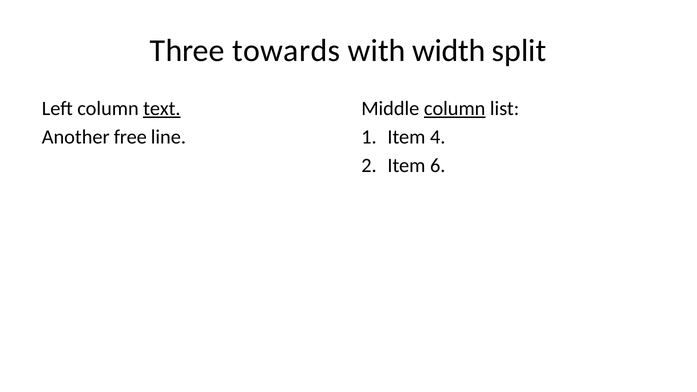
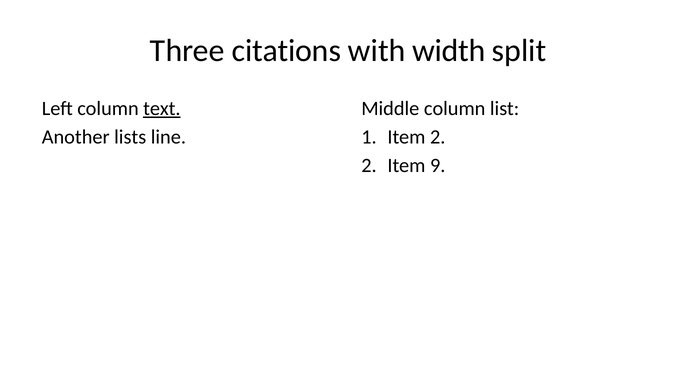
towards: towards -> citations
column at (455, 109) underline: present -> none
free: free -> lists
Item 4: 4 -> 2
6: 6 -> 9
